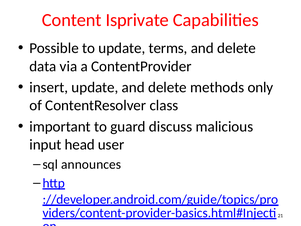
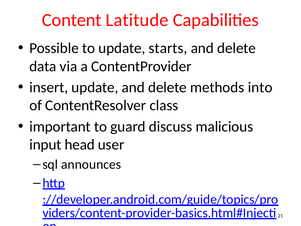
Isprivate: Isprivate -> Latitude
terms: terms -> starts
only: only -> into
